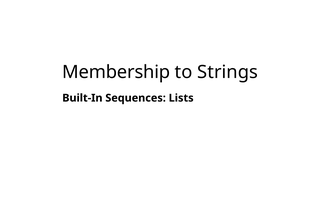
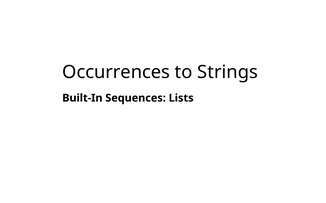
Membership: Membership -> Occurrences
